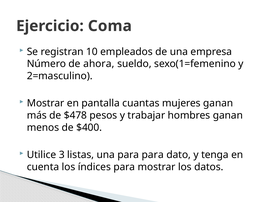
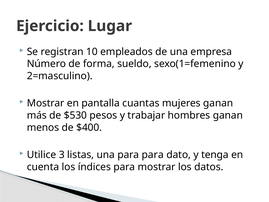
Coma: Coma -> Lugar
ahora: ahora -> forma
$478: $478 -> $530
